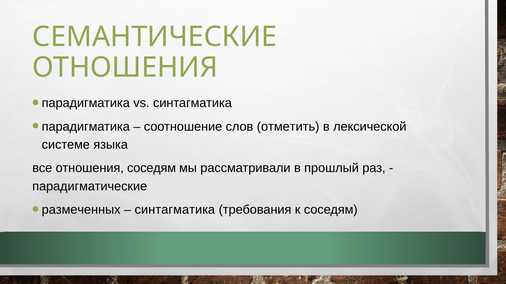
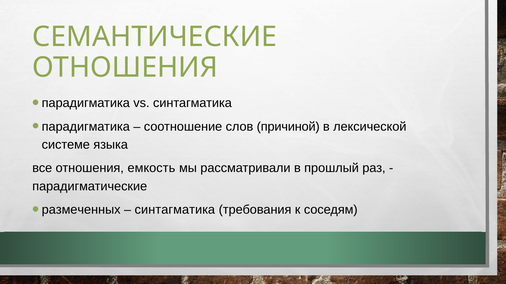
отметить: отметить -> причиной
отношения соседям: соседям -> емкость
